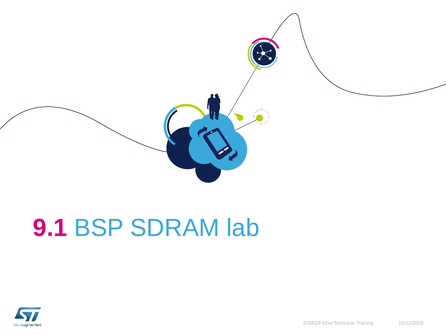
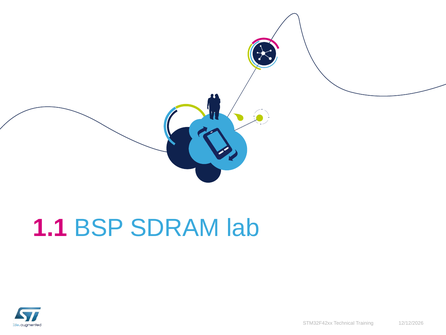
9.1: 9.1 -> 1.1
